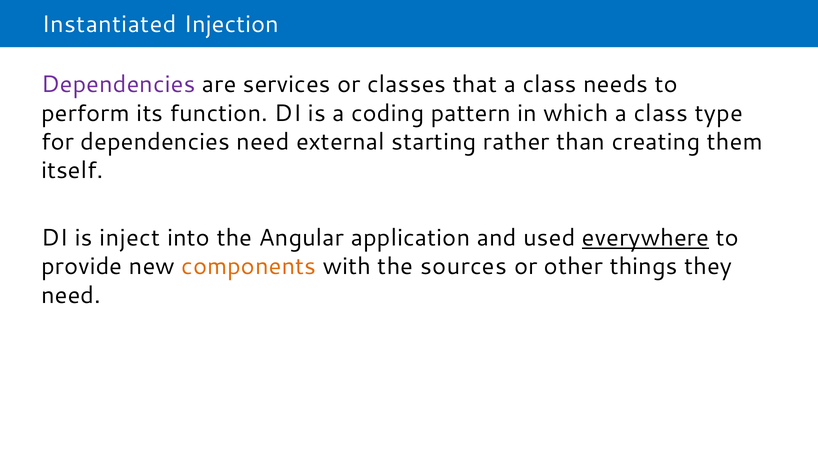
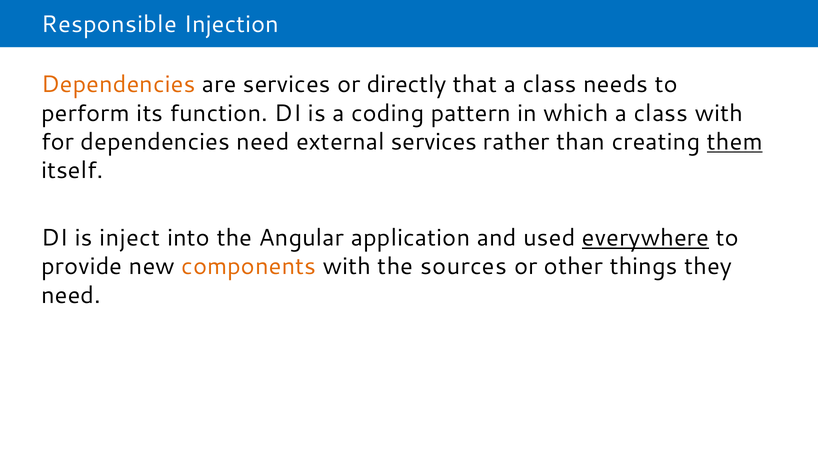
Instantiated: Instantiated -> Responsible
Dependencies at (118, 85) colour: purple -> orange
classes: classes -> directly
class type: type -> with
external starting: starting -> services
them underline: none -> present
